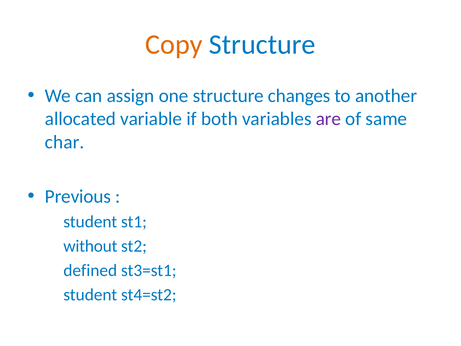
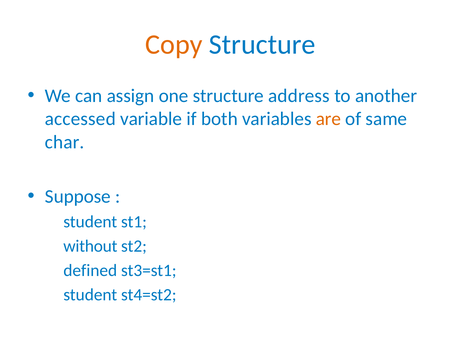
changes: changes -> address
allocated: allocated -> accessed
are colour: purple -> orange
Previous: Previous -> Suppose
